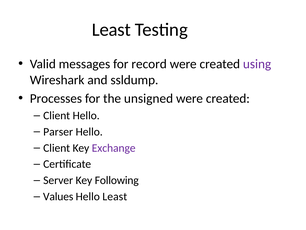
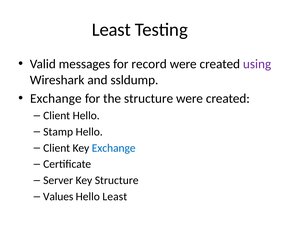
Processes at (56, 98): Processes -> Exchange
the unsigned: unsigned -> structure
Parser: Parser -> Stamp
Exchange at (114, 148) colour: purple -> blue
Key Following: Following -> Structure
